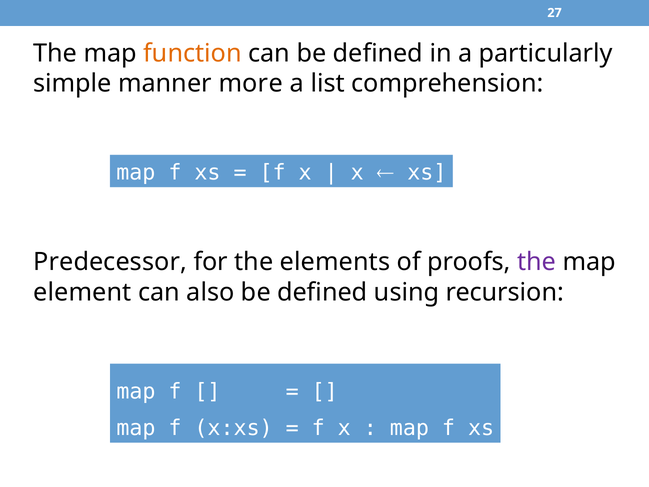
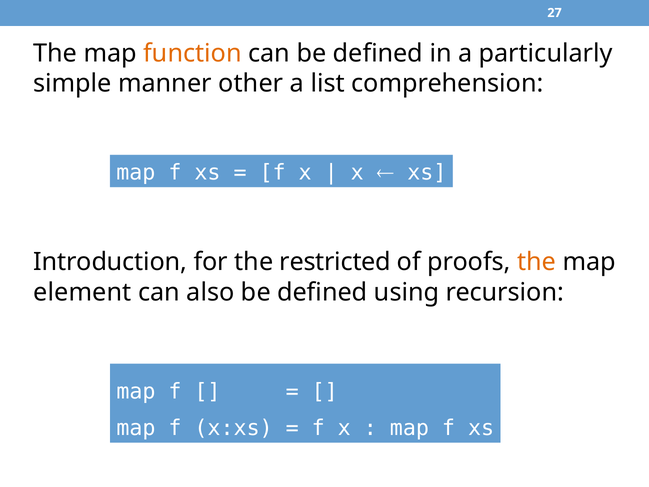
more: more -> other
Predecessor: Predecessor -> Introduction
elements: elements -> restricted
the at (537, 262) colour: purple -> orange
